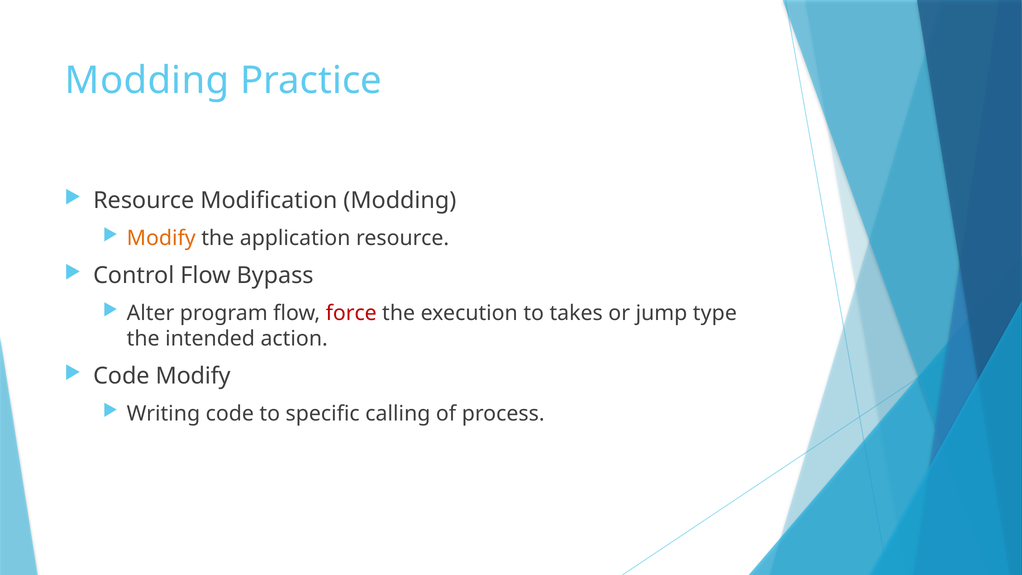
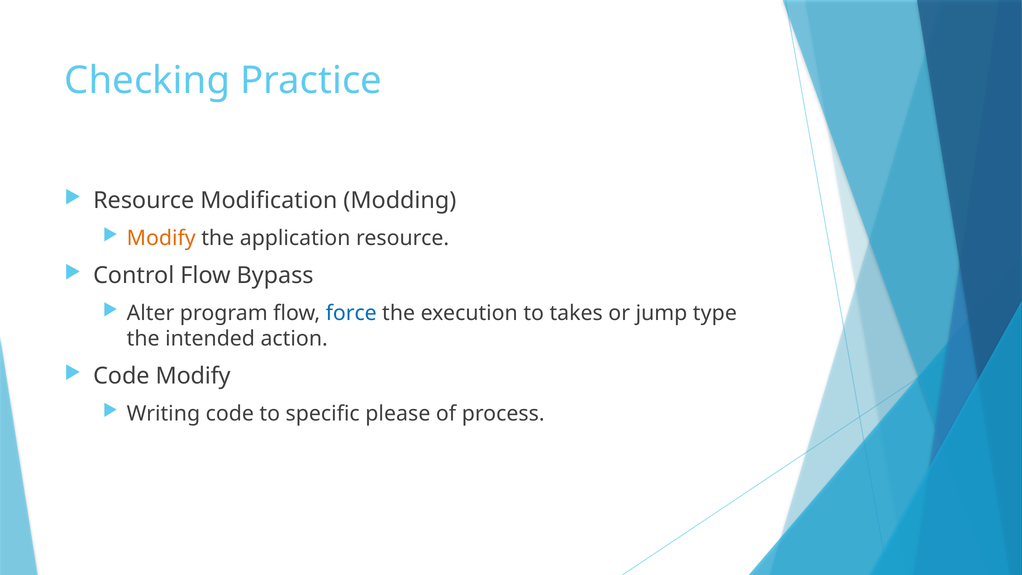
Modding at (147, 81): Modding -> Checking
force colour: red -> blue
calling: calling -> please
